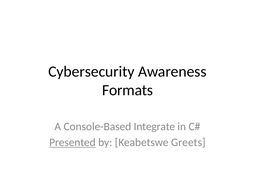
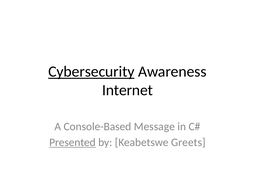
Cybersecurity underline: none -> present
Formats: Formats -> Internet
Integrate: Integrate -> Message
